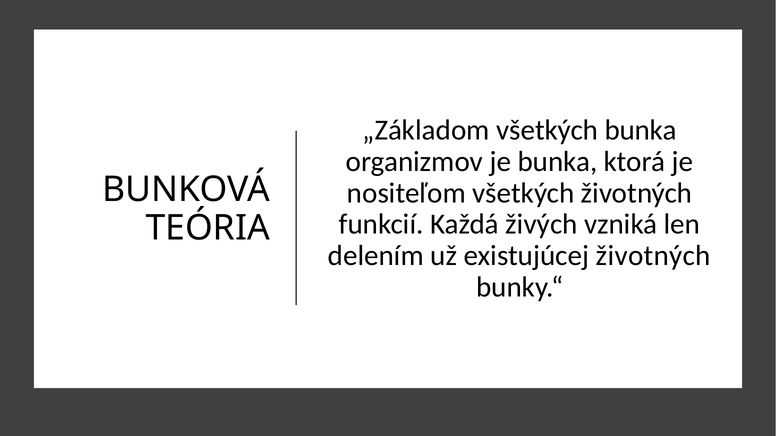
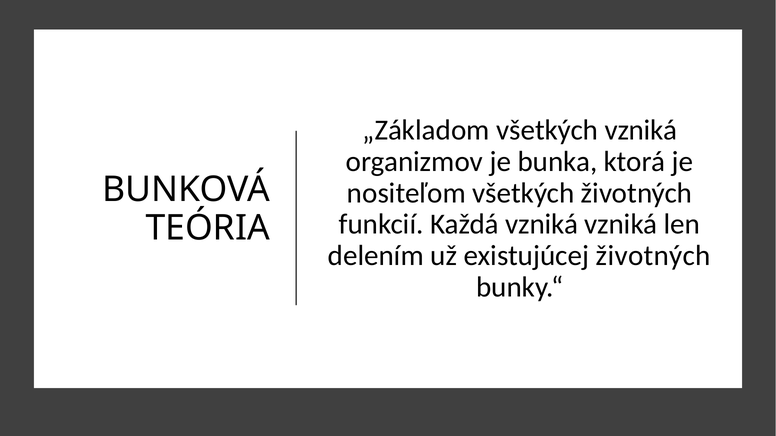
všetkých bunka: bunka -> vzniká
Každá živých: živých -> vzniká
